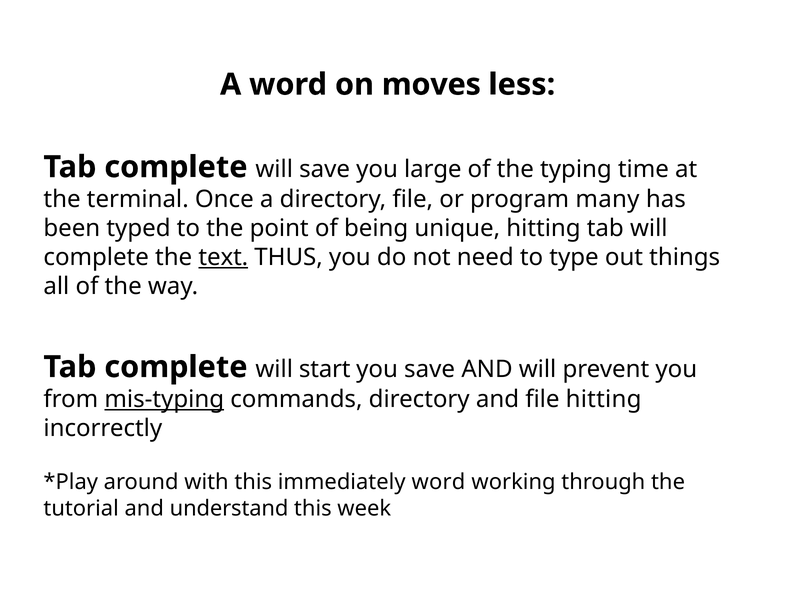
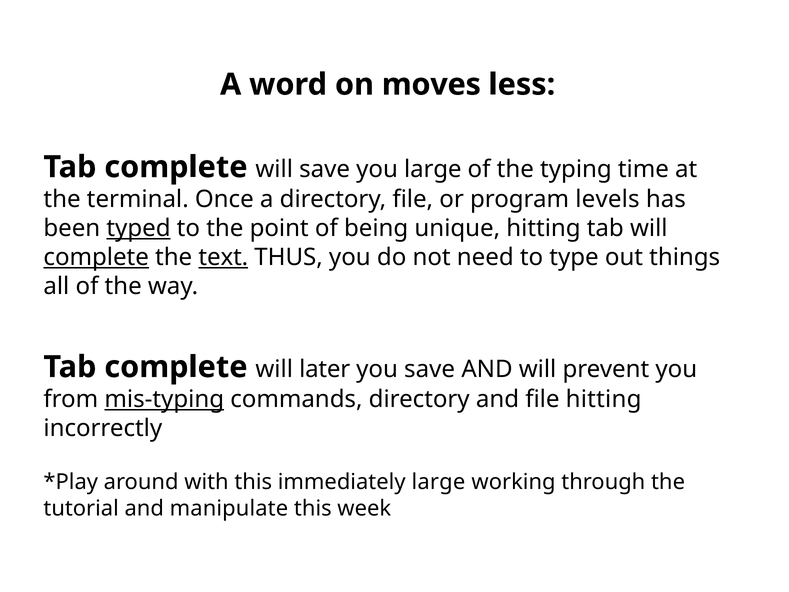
many: many -> levels
typed underline: none -> present
complete at (96, 257) underline: none -> present
start: start -> later
immediately word: word -> large
understand: understand -> manipulate
